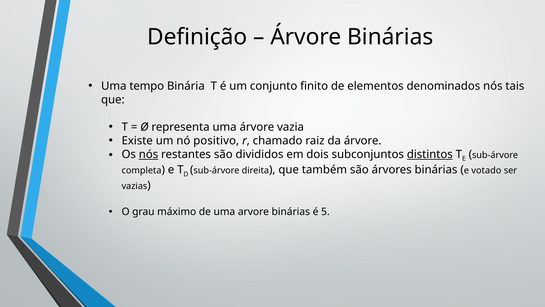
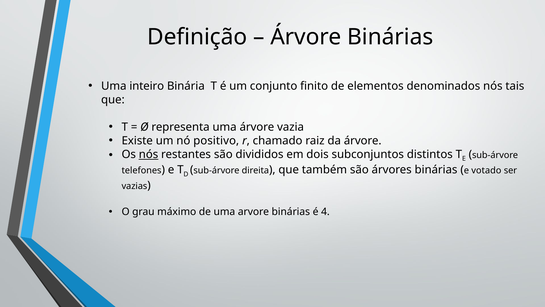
tempo: tempo -> inteiro
distintos underline: present -> none
completa: completa -> telefones
5: 5 -> 4
